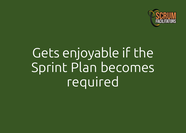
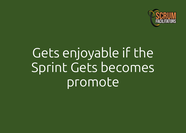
Sprint Plan: Plan -> Gets
required: required -> promote
